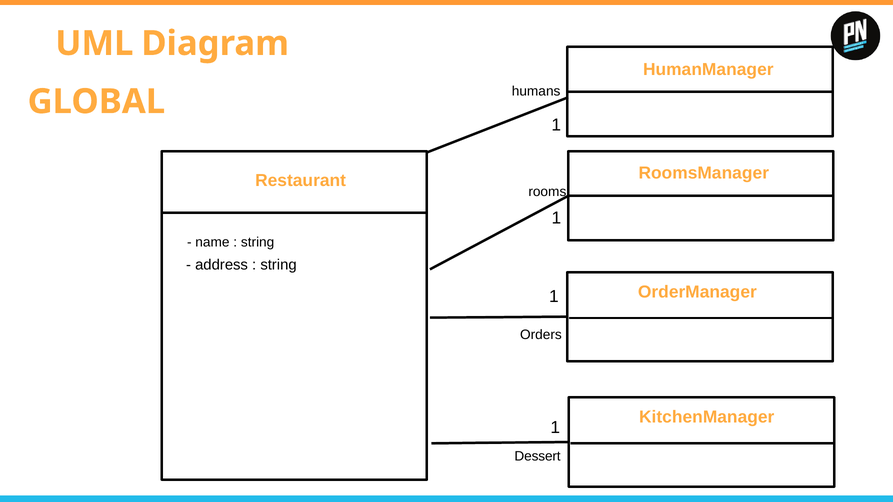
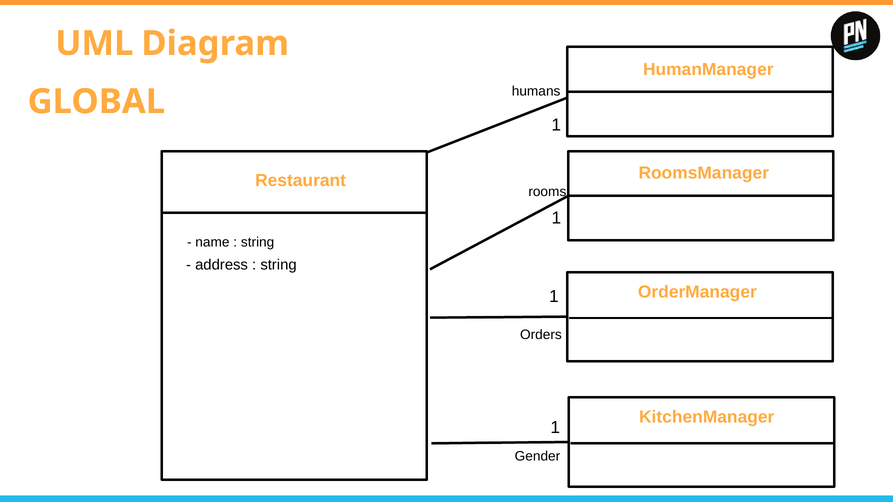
Dessert: Dessert -> Gender
